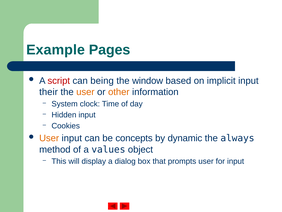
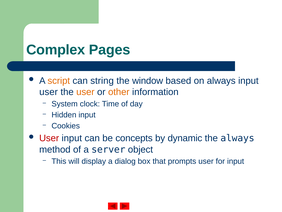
Example: Example -> Complex
script colour: red -> orange
being: being -> string
on implicit: implicit -> always
their at (49, 92): their -> user
User at (49, 138) colour: orange -> red
values: values -> server
